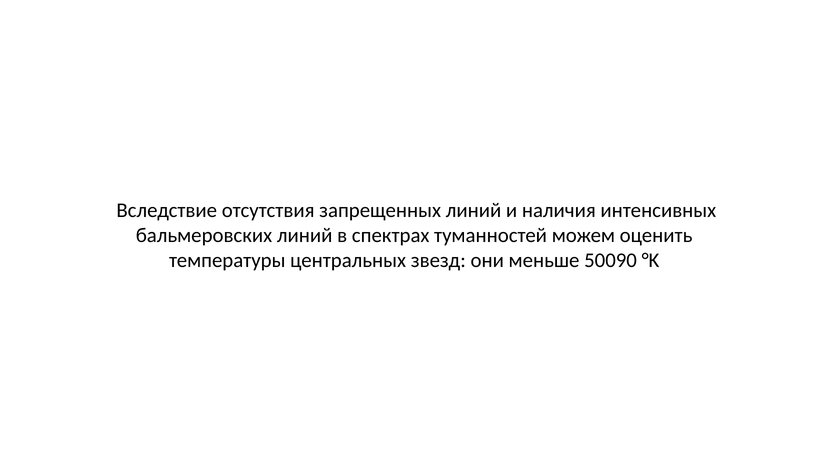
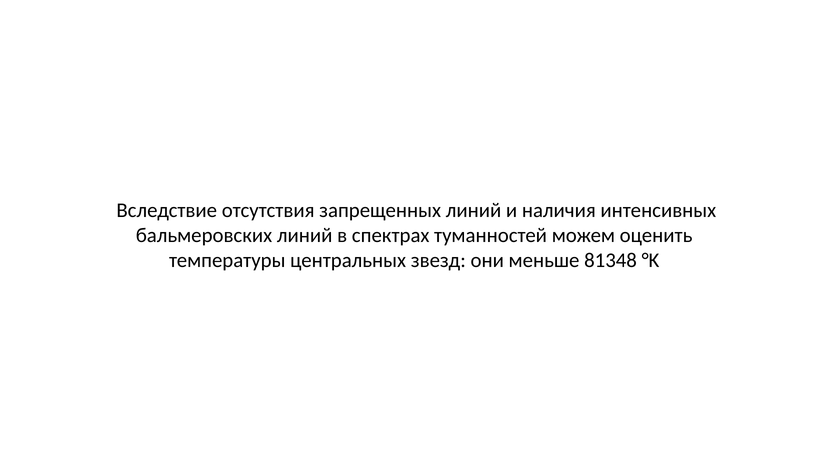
50090: 50090 -> 81348
